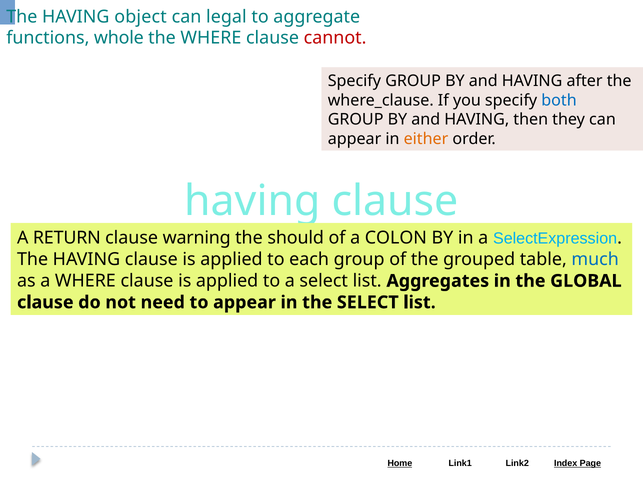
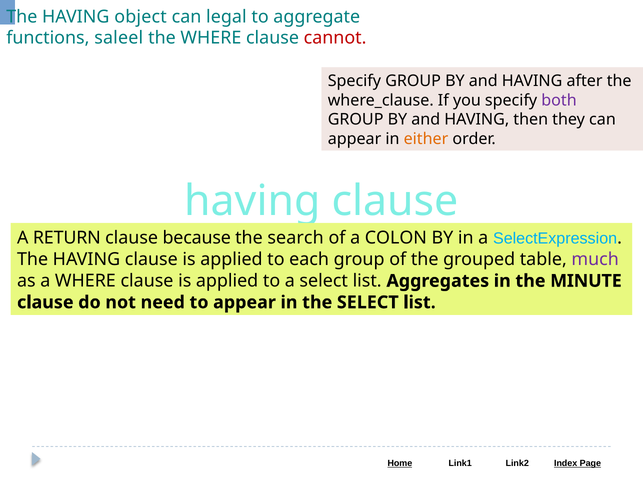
whole: whole -> saleel
both colour: blue -> purple
warning: warning -> because
should: should -> search
much colour: blue -> purple
GLOBAL: GLOBAL -> MINUTE
